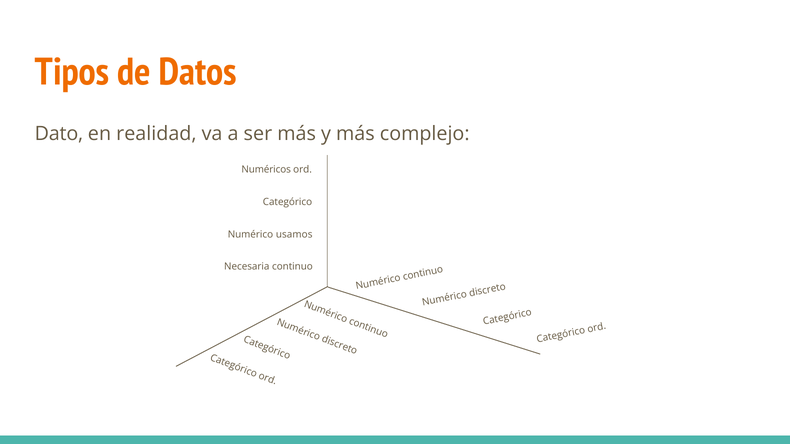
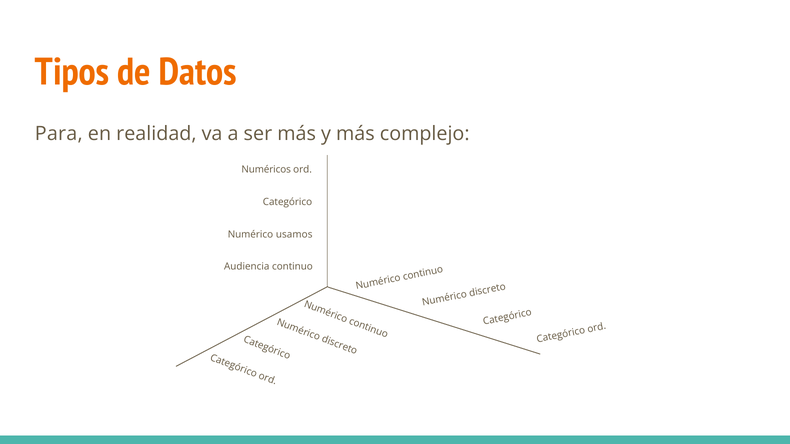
Dato: Dato -> Para
Necesaria: Necesaria -> Audiencia
